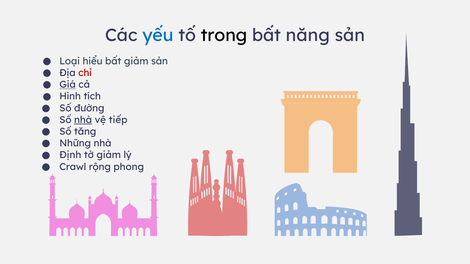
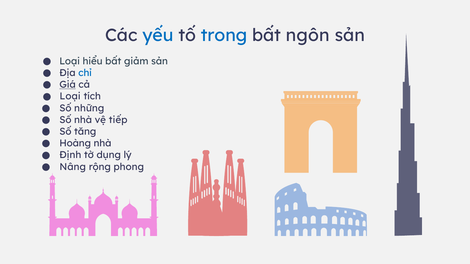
trong colour: black -> blue
năng: năng -> ngôn
chỉ colour: red -> blue
Hình at (70, 97): Hình -> Loại
đường: đường -> những
nhà at (83, 120) underline: present -> none
Những: Những -> Hoàng
tờ giảm: giảm -> dụng
Crawl: Crawl -> Nâng
